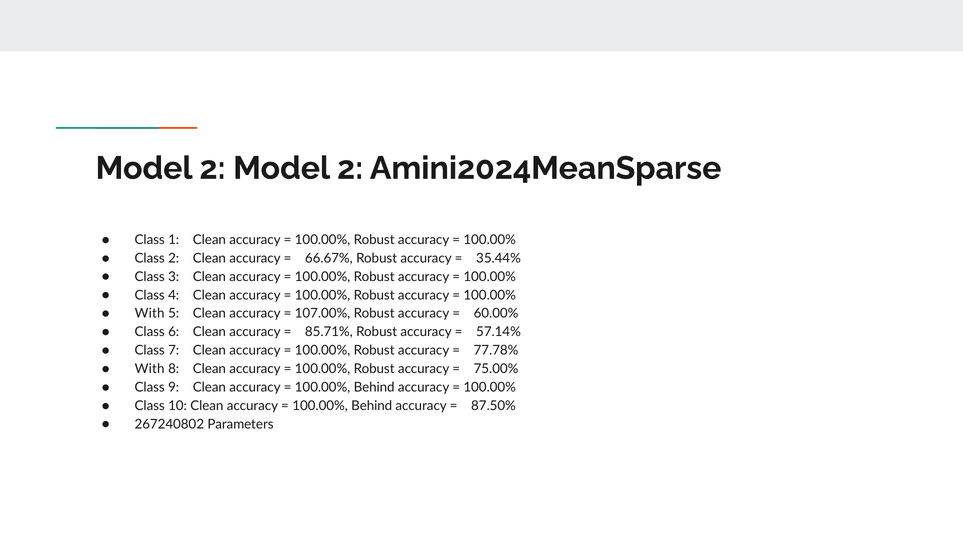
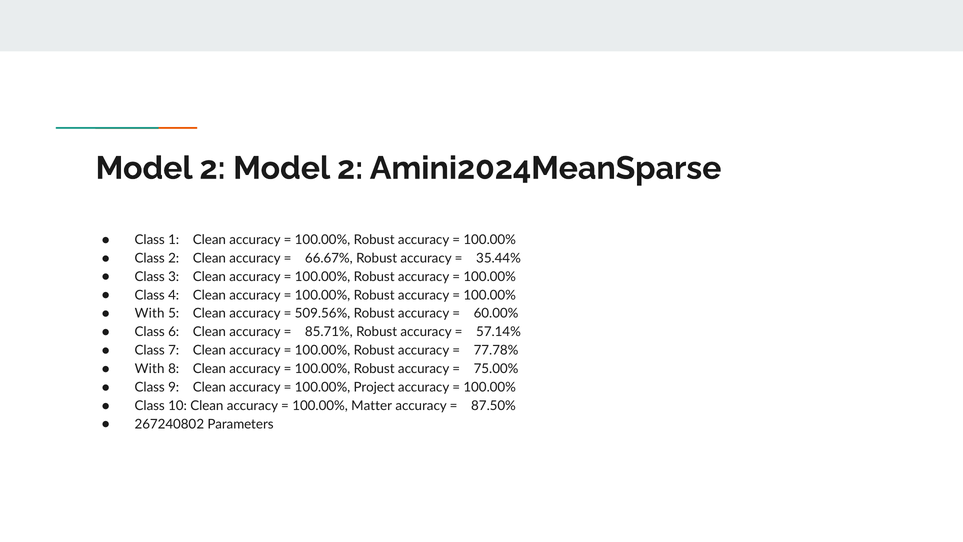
107.00%: 107.00% -> 509.56%
Behind at (374, 387): Behind -> Project
Behind at (372, 406): Behind -> Matter
